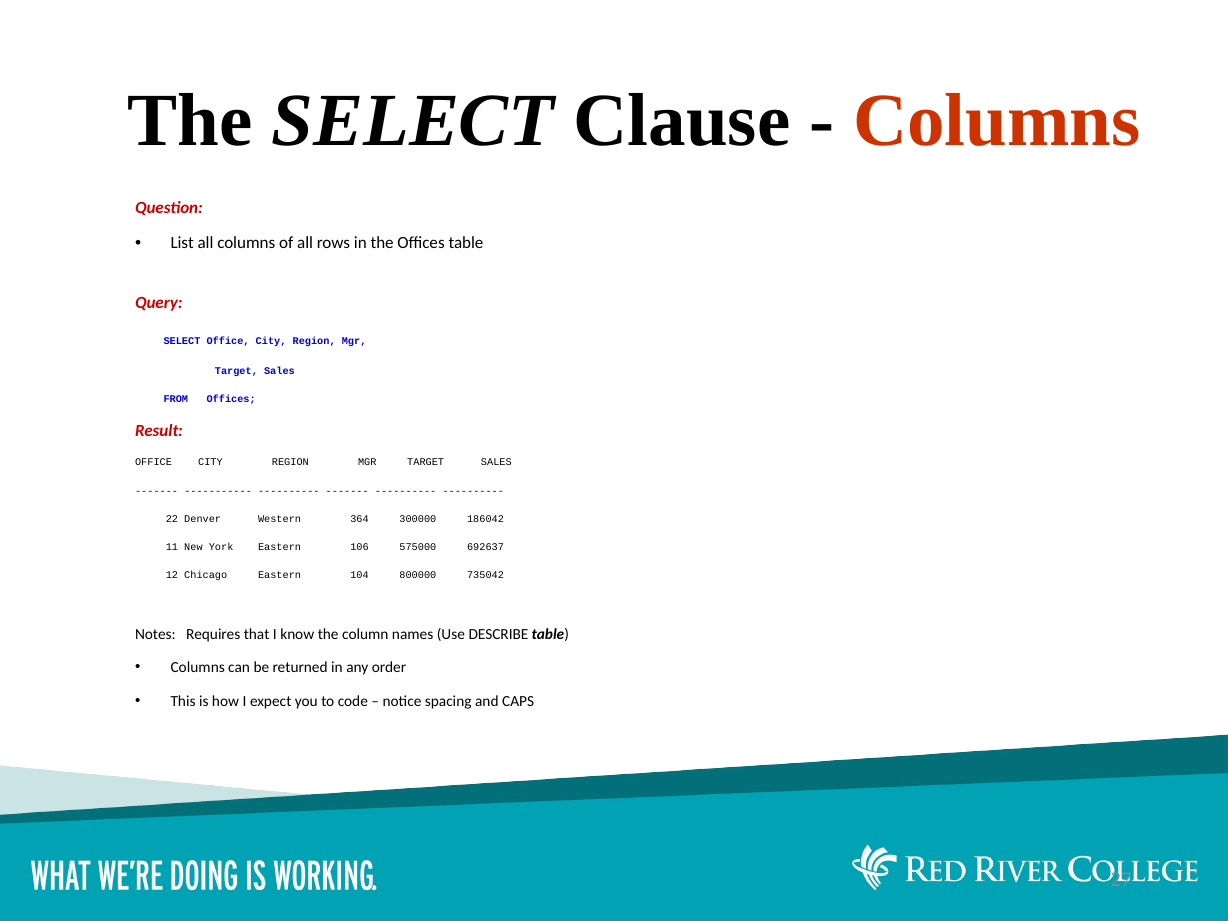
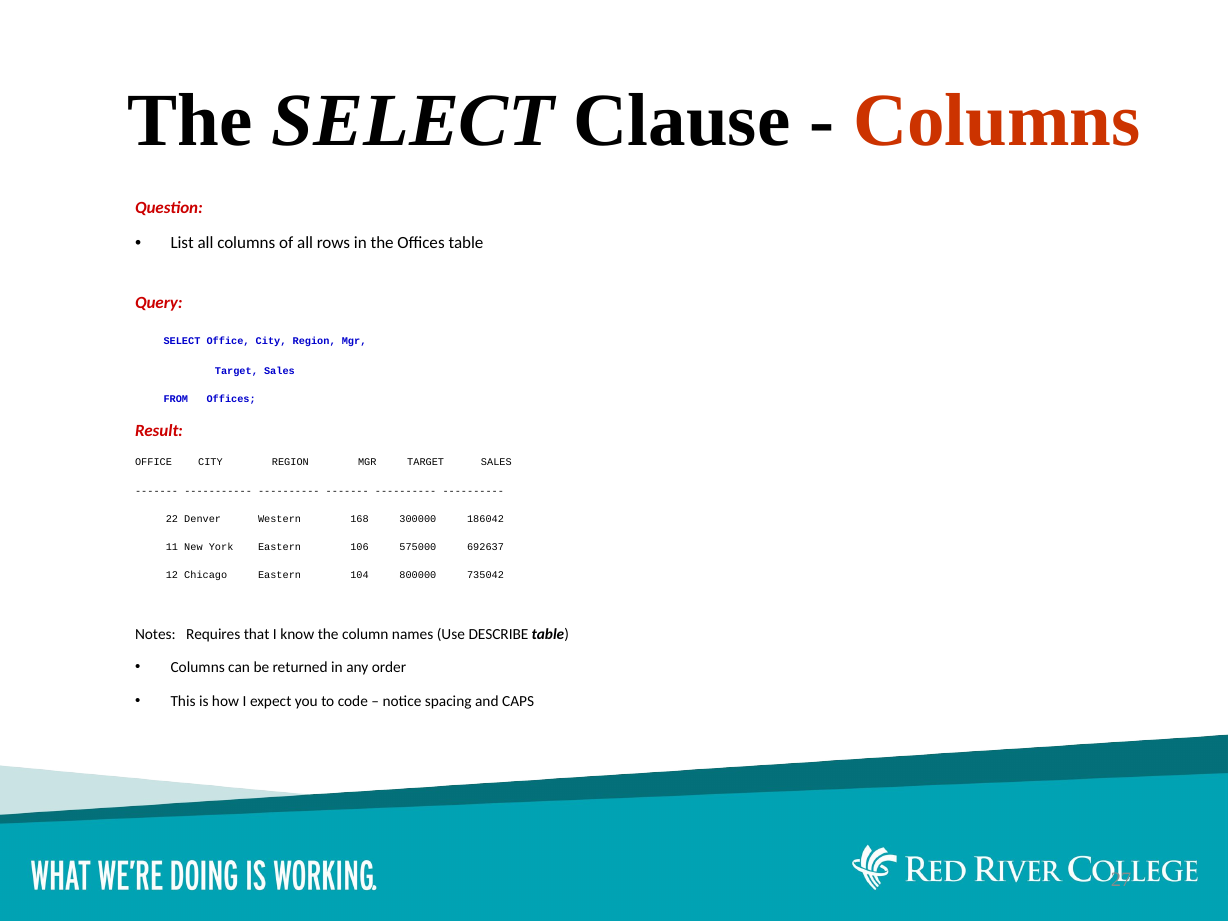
364: 364 -> 168
